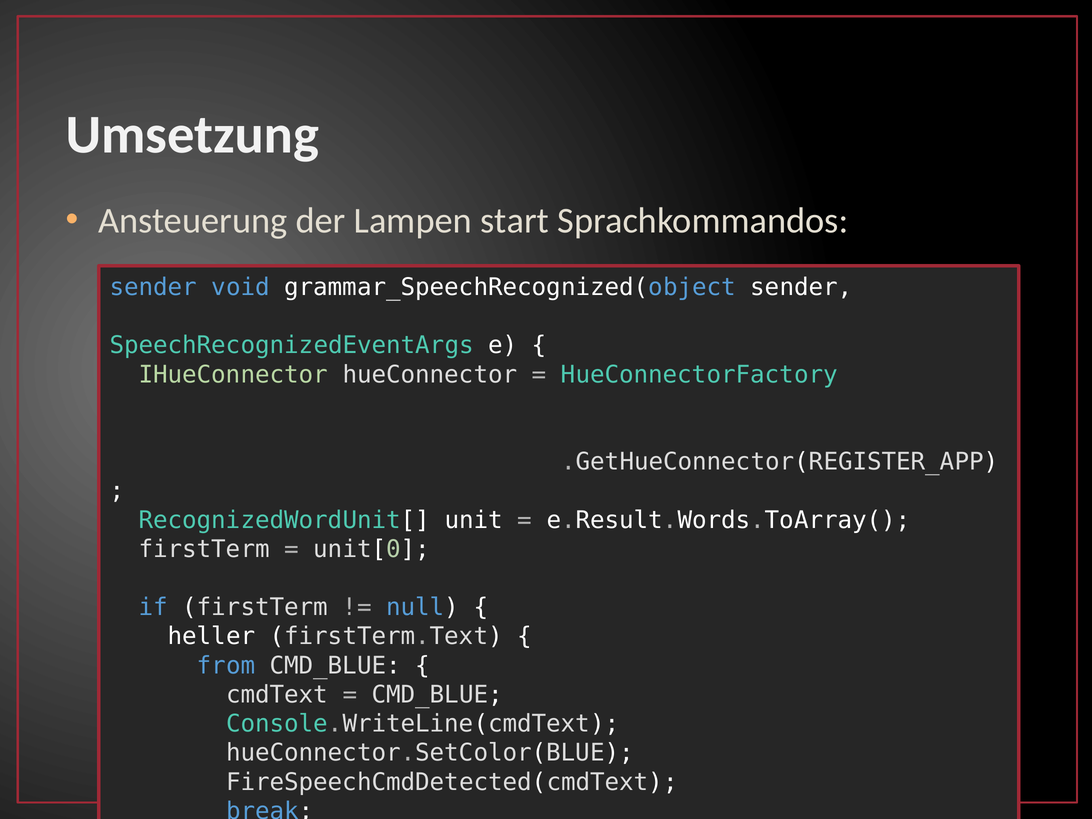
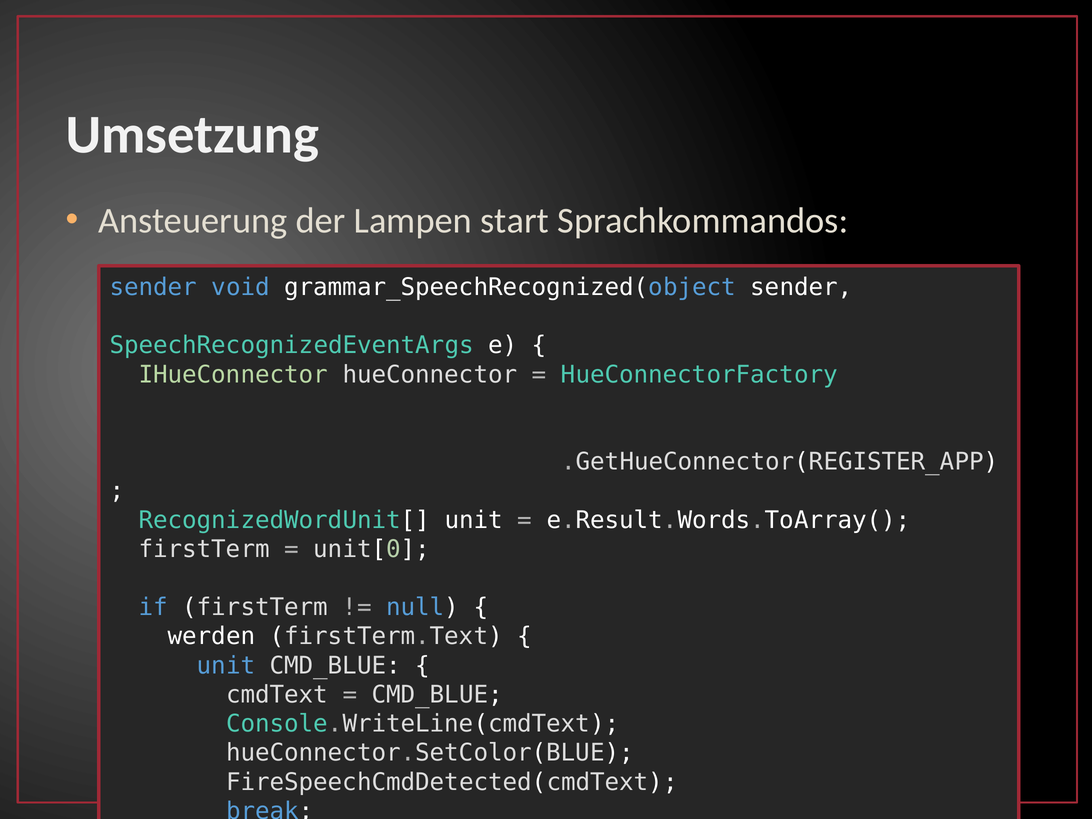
heller: heller -> werden
from at (226, 666): from -> unit
